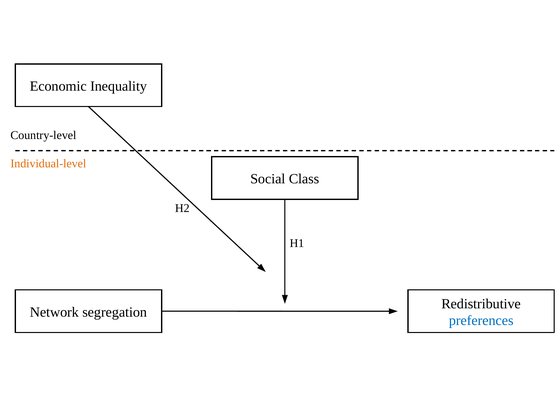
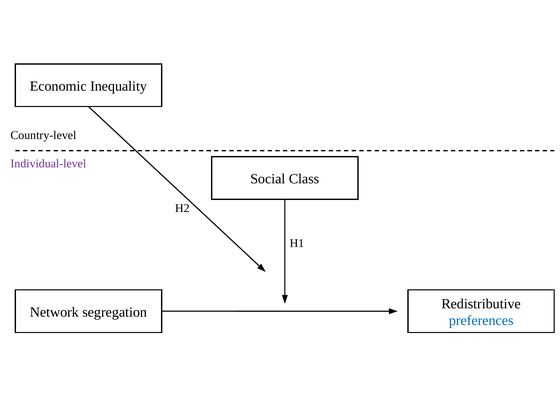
Individual-level colour: orange -> purple
